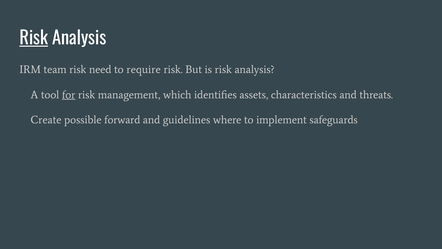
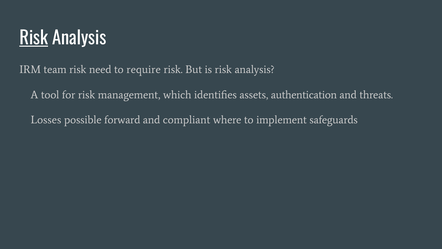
for underline: present -> none
characteristics: characteristics -> authentication
Create: Create -> Losses
guidelines: guidelines -> compliant
